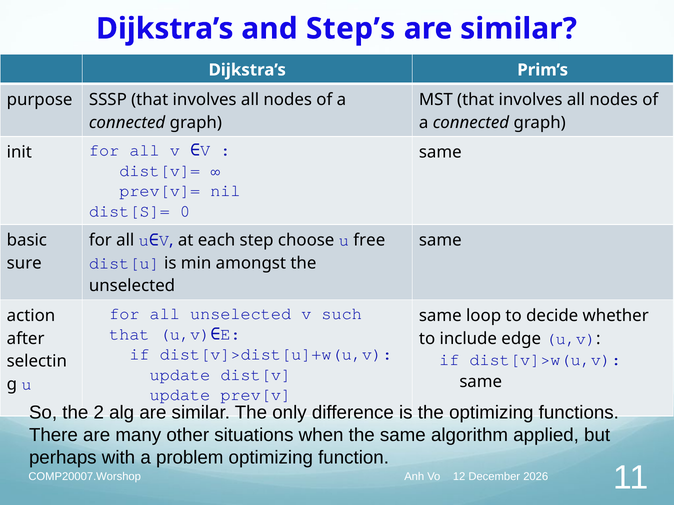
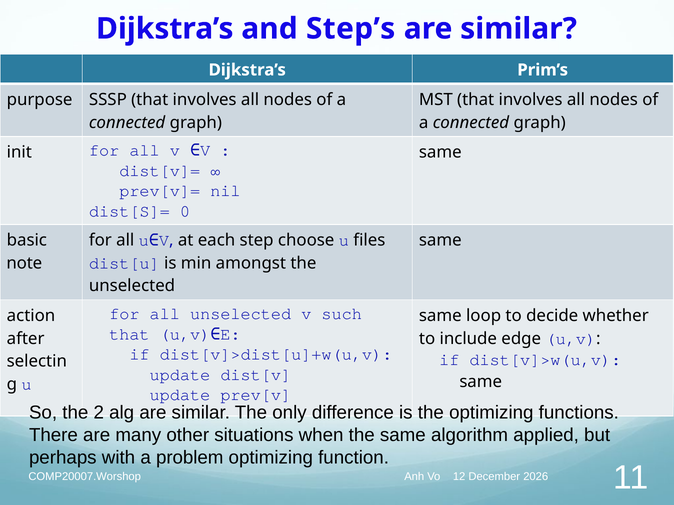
free: free -> files
sure: sure -> note
